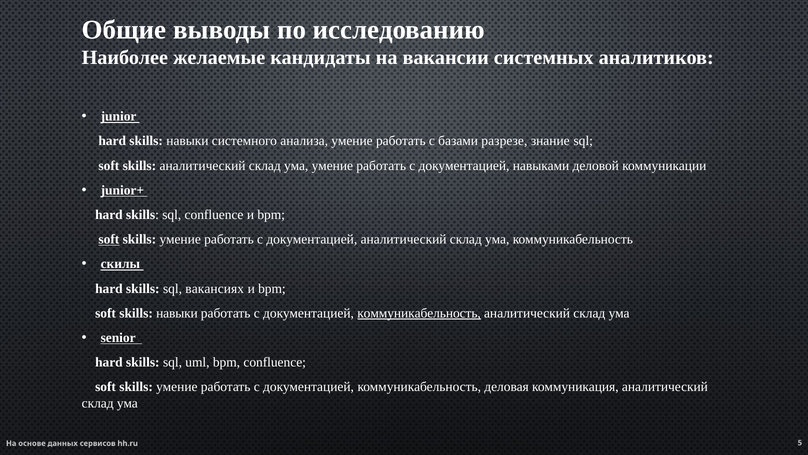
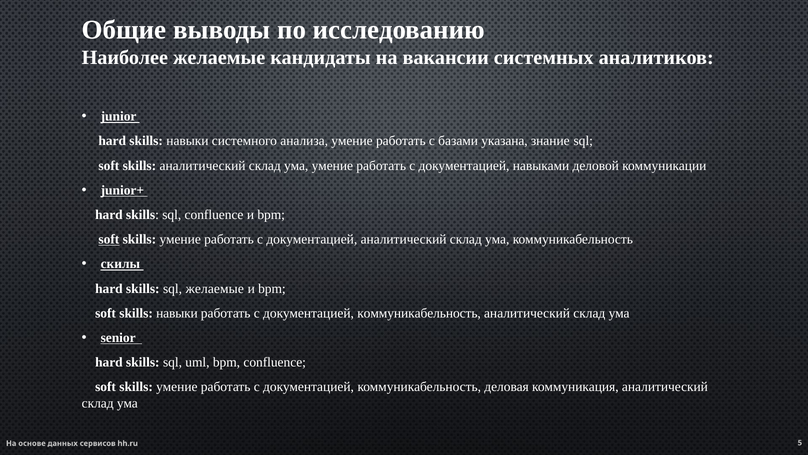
разрезе: разрезе -> указана
sql вакансиях: вакансиях -> желаемые
коммуникабельность at (419, 313) underline: present -> none
